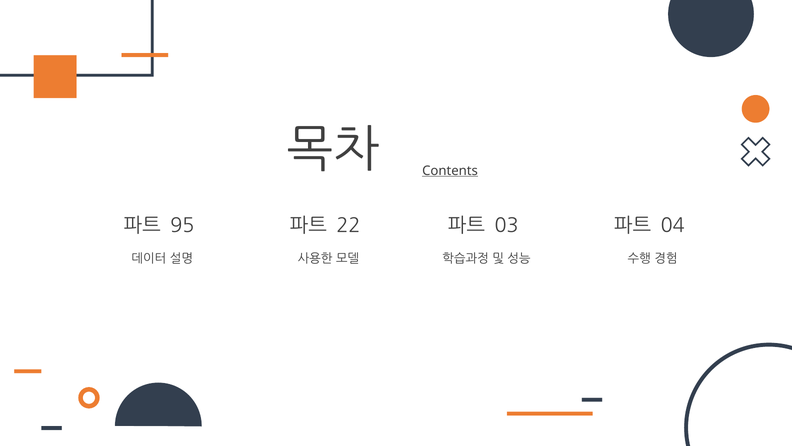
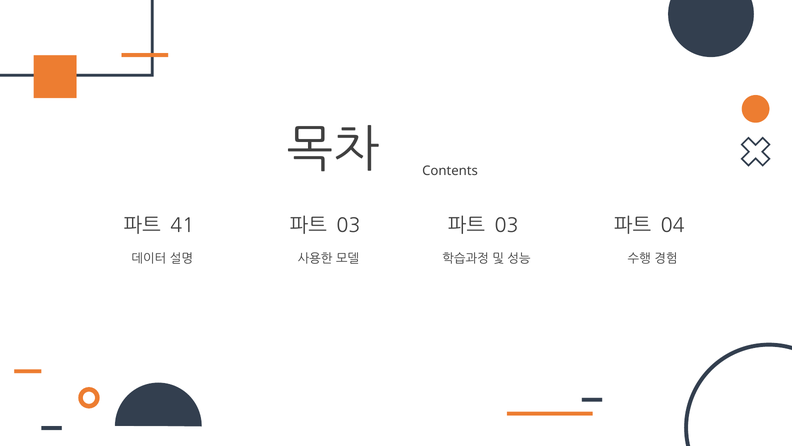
Contents underline: present -> none
95: 95 -> 41
22 at (348, 226): 22 -> 03
